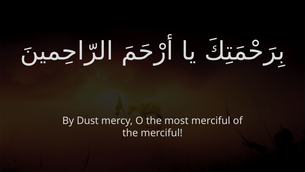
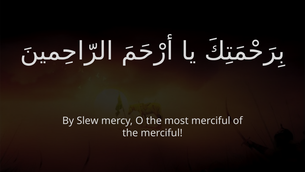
Dust: Dust -> Slew
